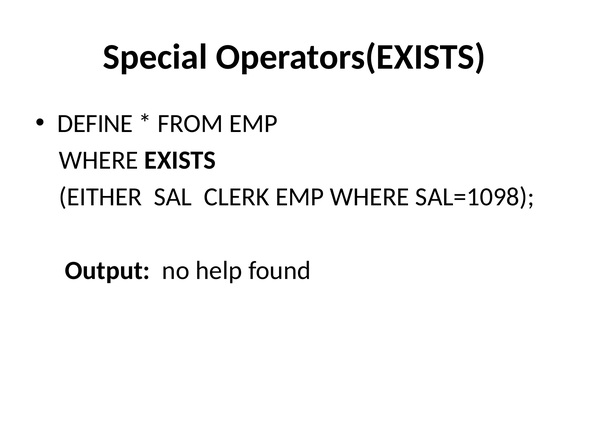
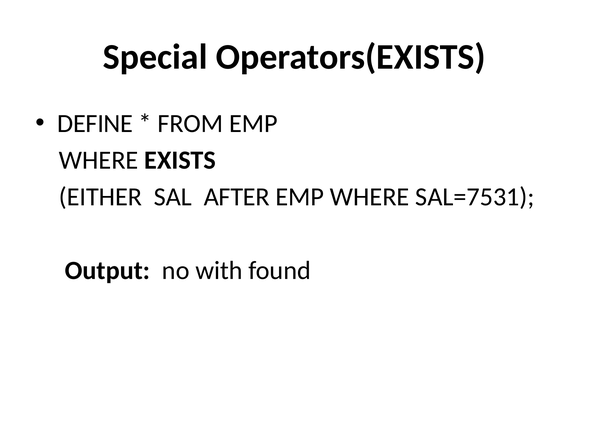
CLERK: CLERK -> AFTER
SAL=1098: SAL=1098 -> SAL=7531
help: help -> with
